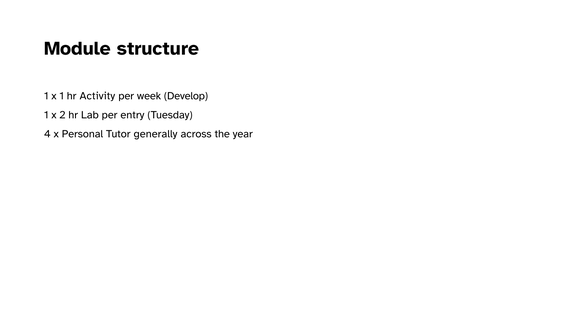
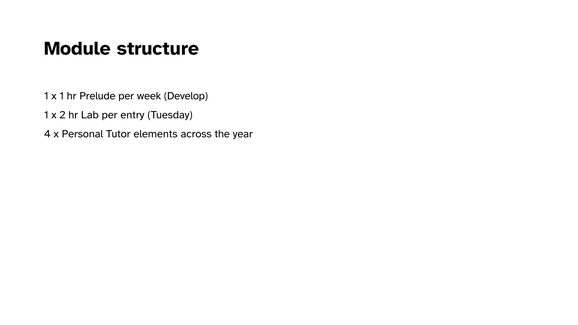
Activity: Activity -> Prelude
generally: generally -> elements
